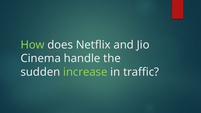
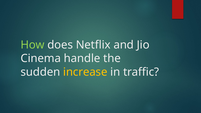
increase colour: light green -> yellow
